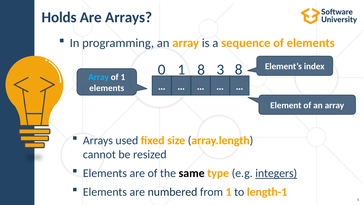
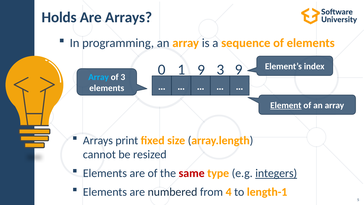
1 8: 8 -> 9
3 8: 8 -> 9
of 1: 1 -> 3
Element underline: none -> present
used: used -> print
same colour: black -> red
from 1: 1 -> 4
